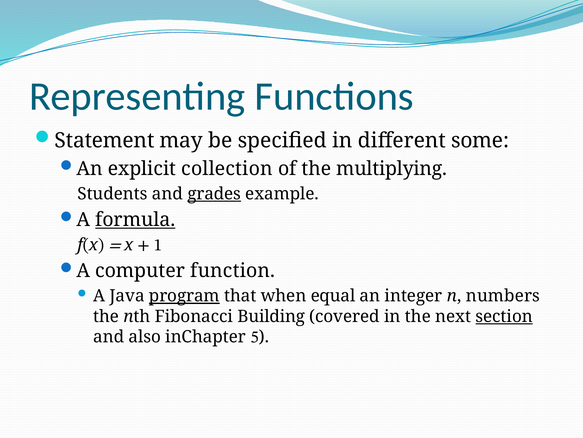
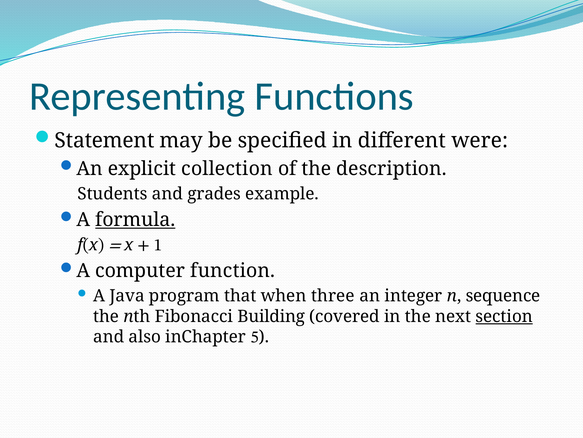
some: some -> were
multiplying: multiplying -> description
grades underline: present -> none
program underline: present -> none
equal: equal -> three
numbers: numbers -> sequence
